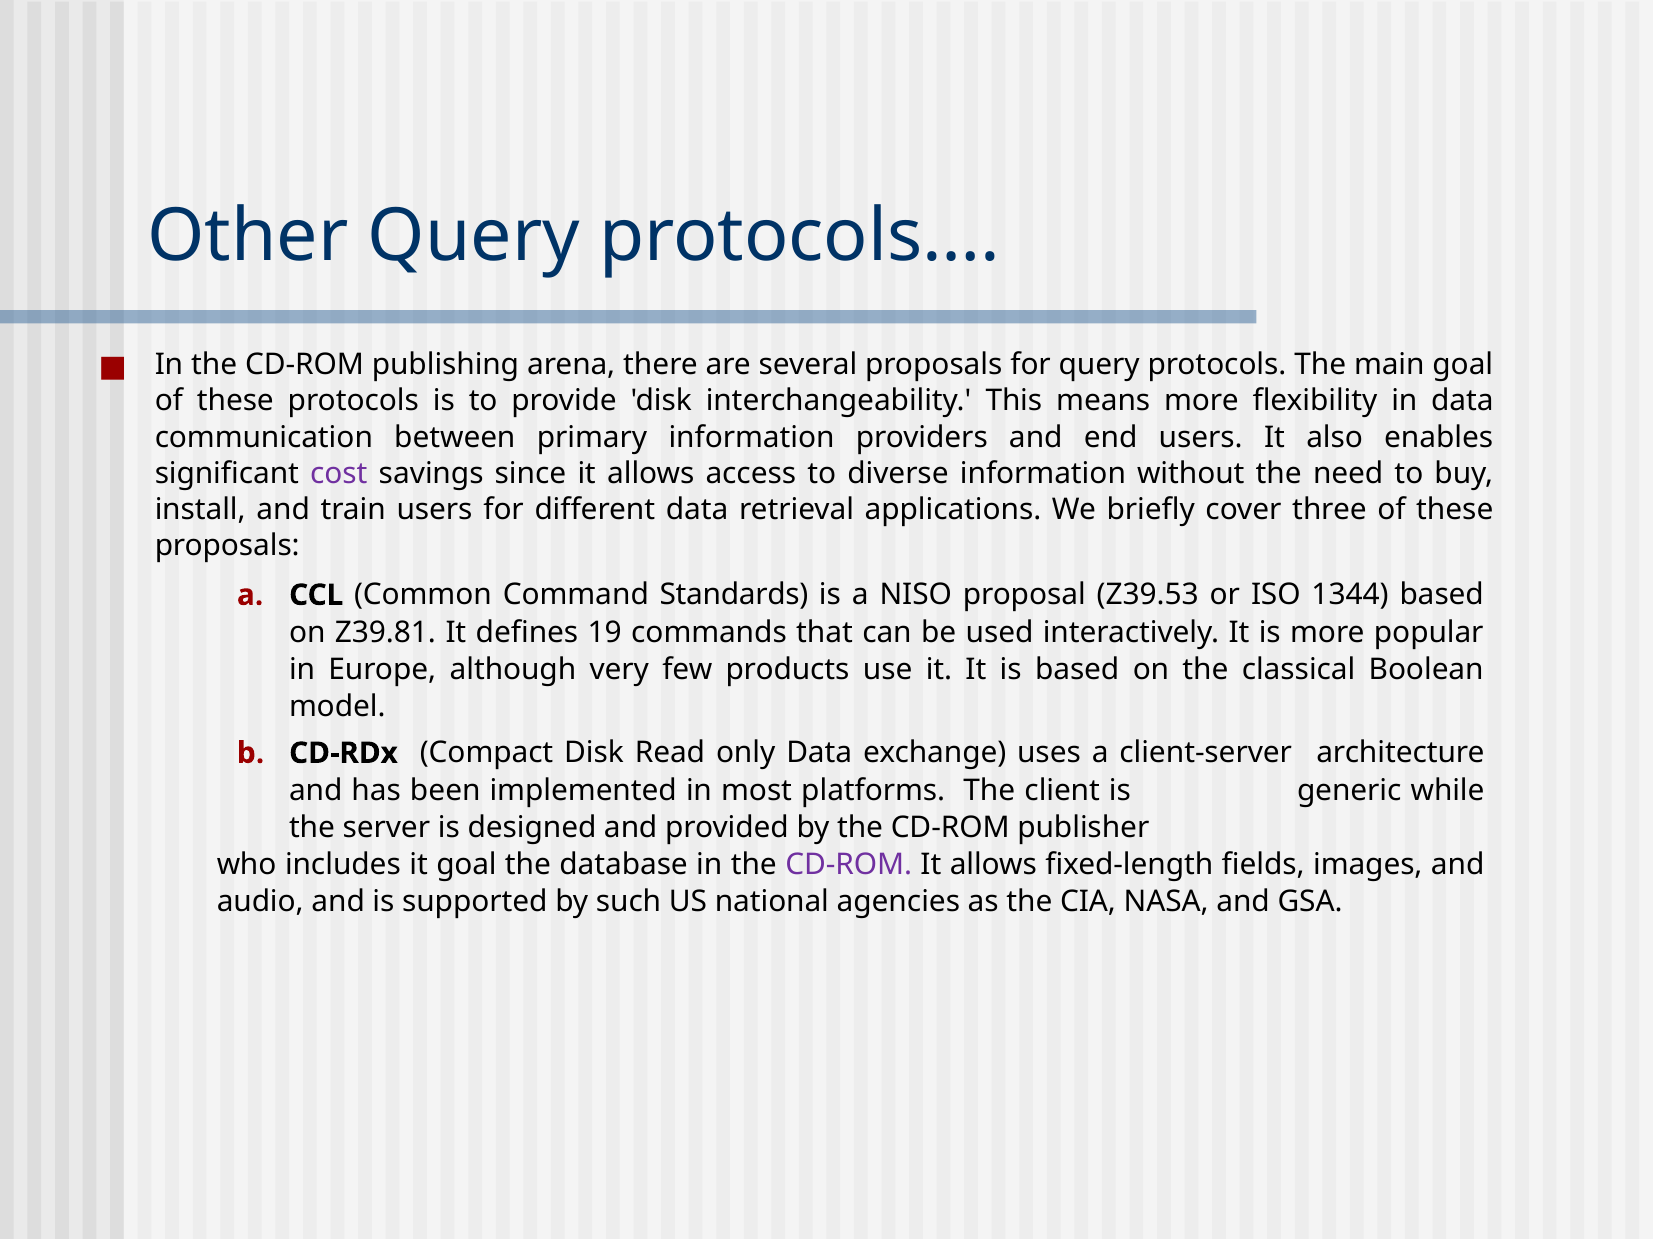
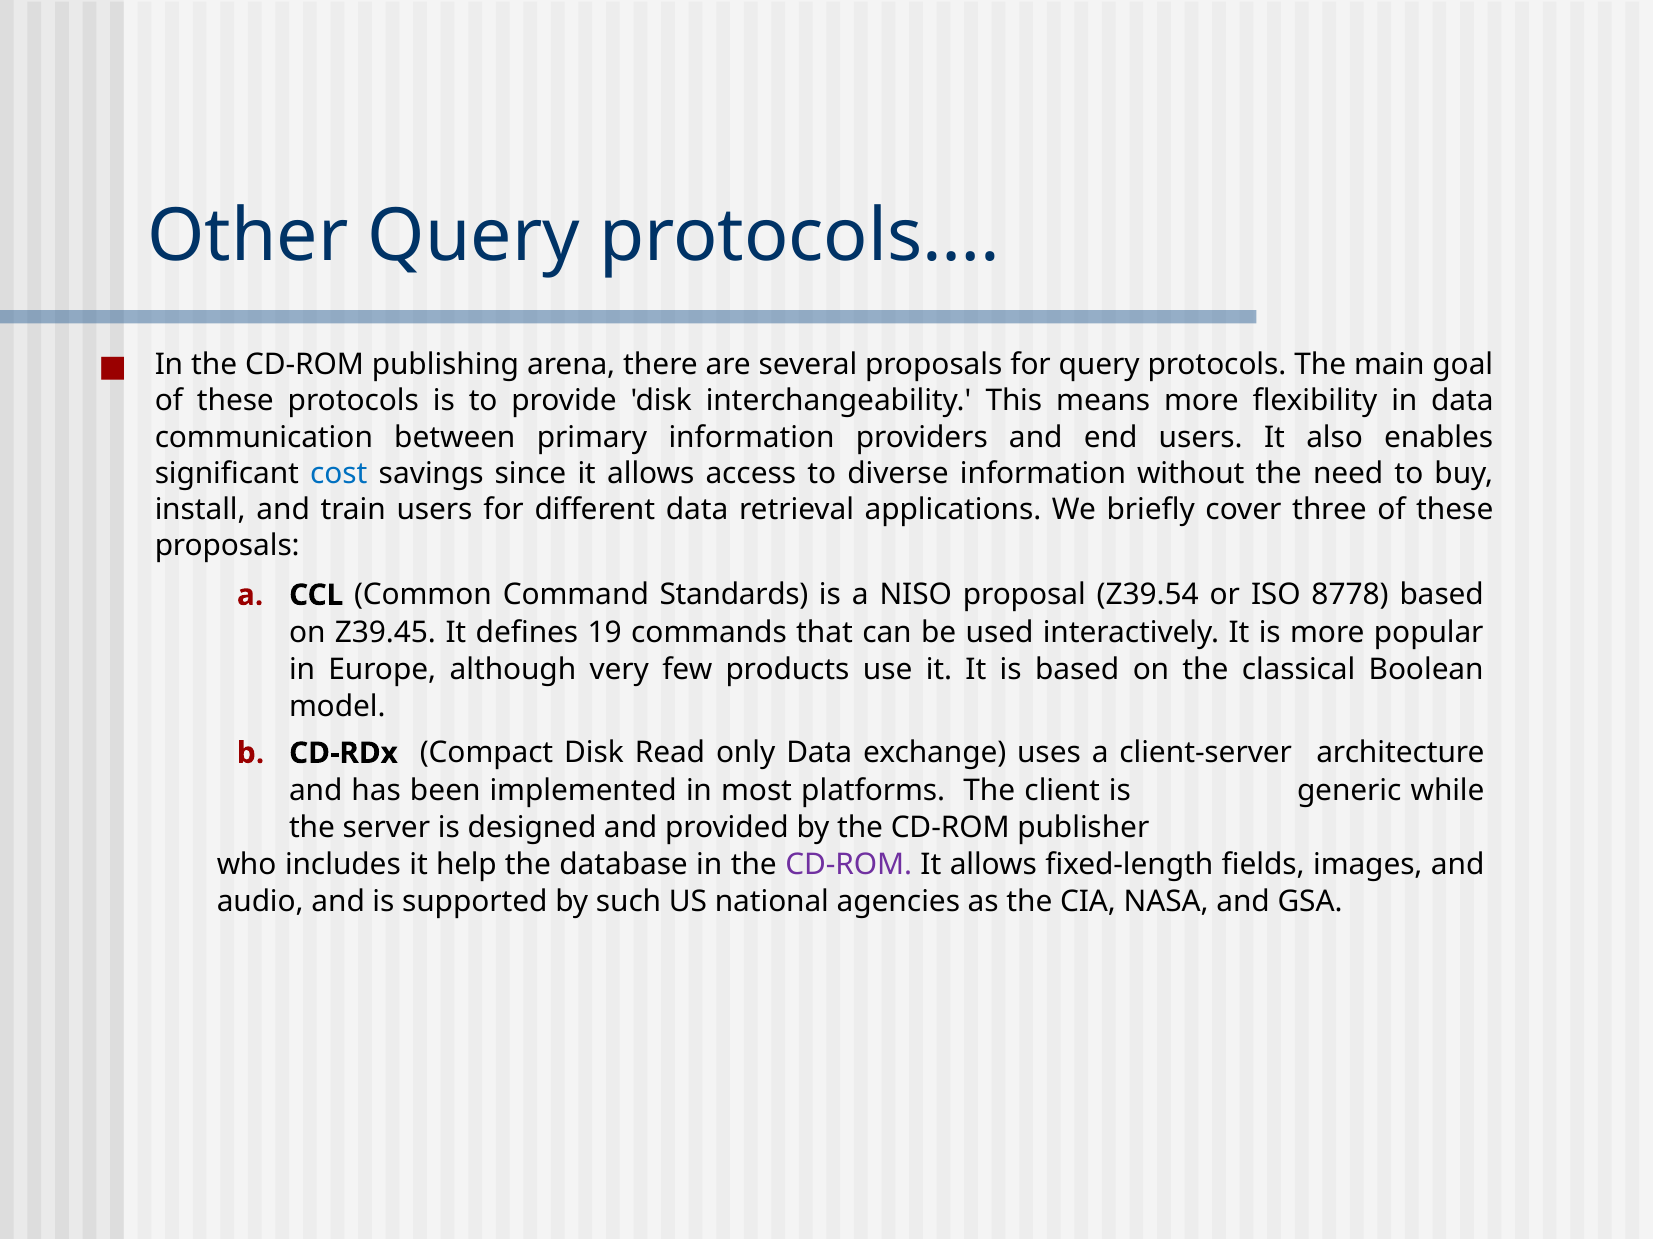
cost colour: purple -> blue
Z39.53: Z39.53 -> Z39.54
1344: 1344 -> 8778
Z39.81: Z39.81 -> Z39.45
it goal: goal -> help
